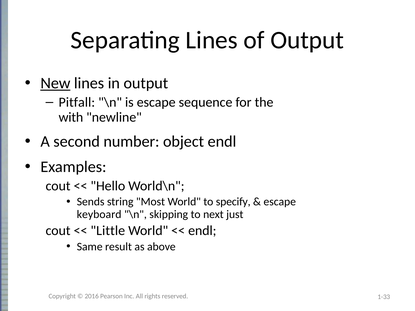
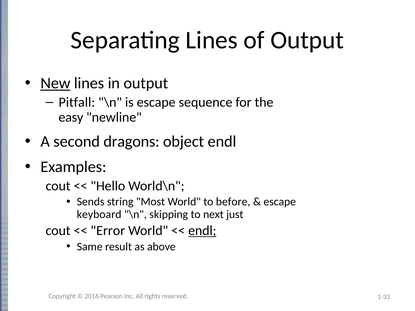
with: with -> easy
number: number -> dragons
specify: specify -> before
Little: Little -> Error
endl at (202, 231) underline: none -> present
